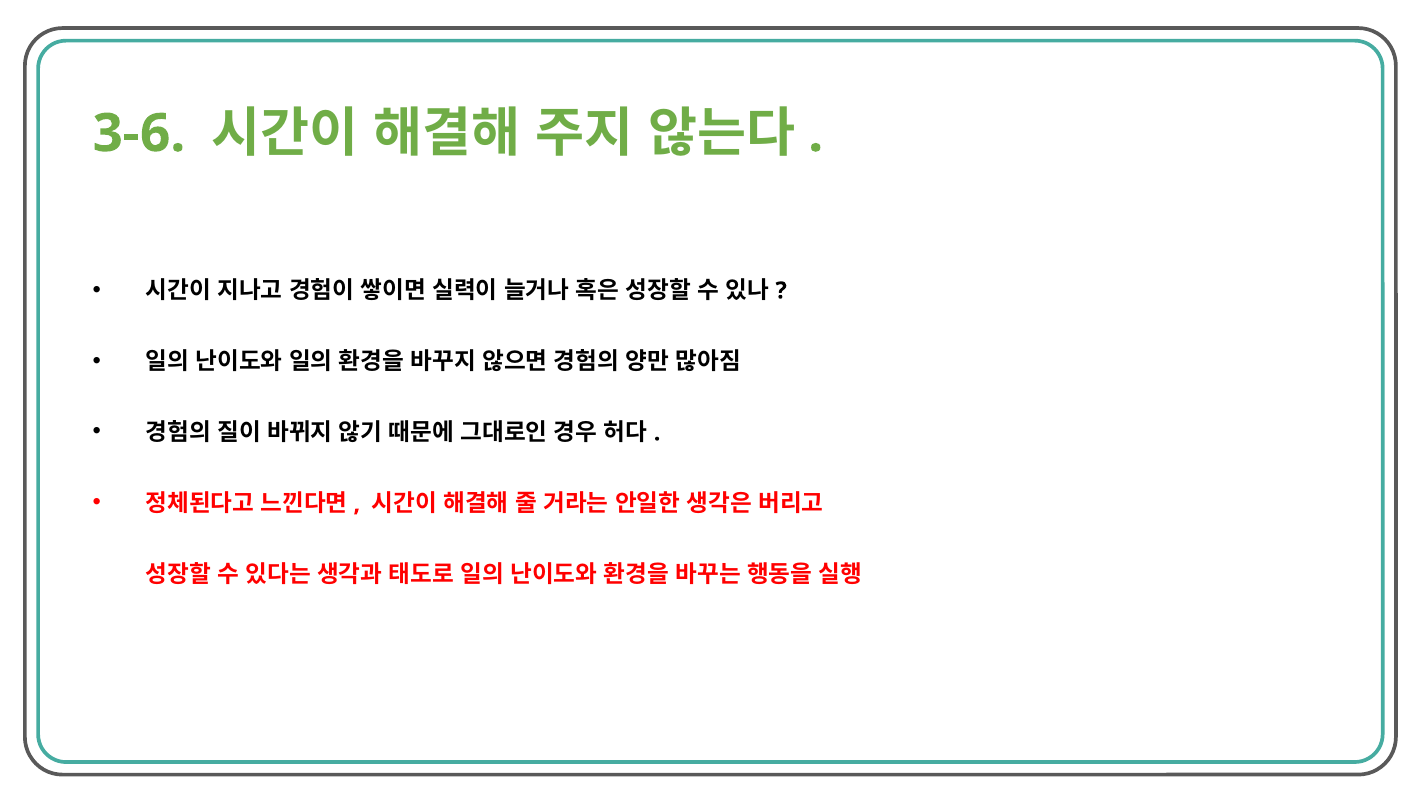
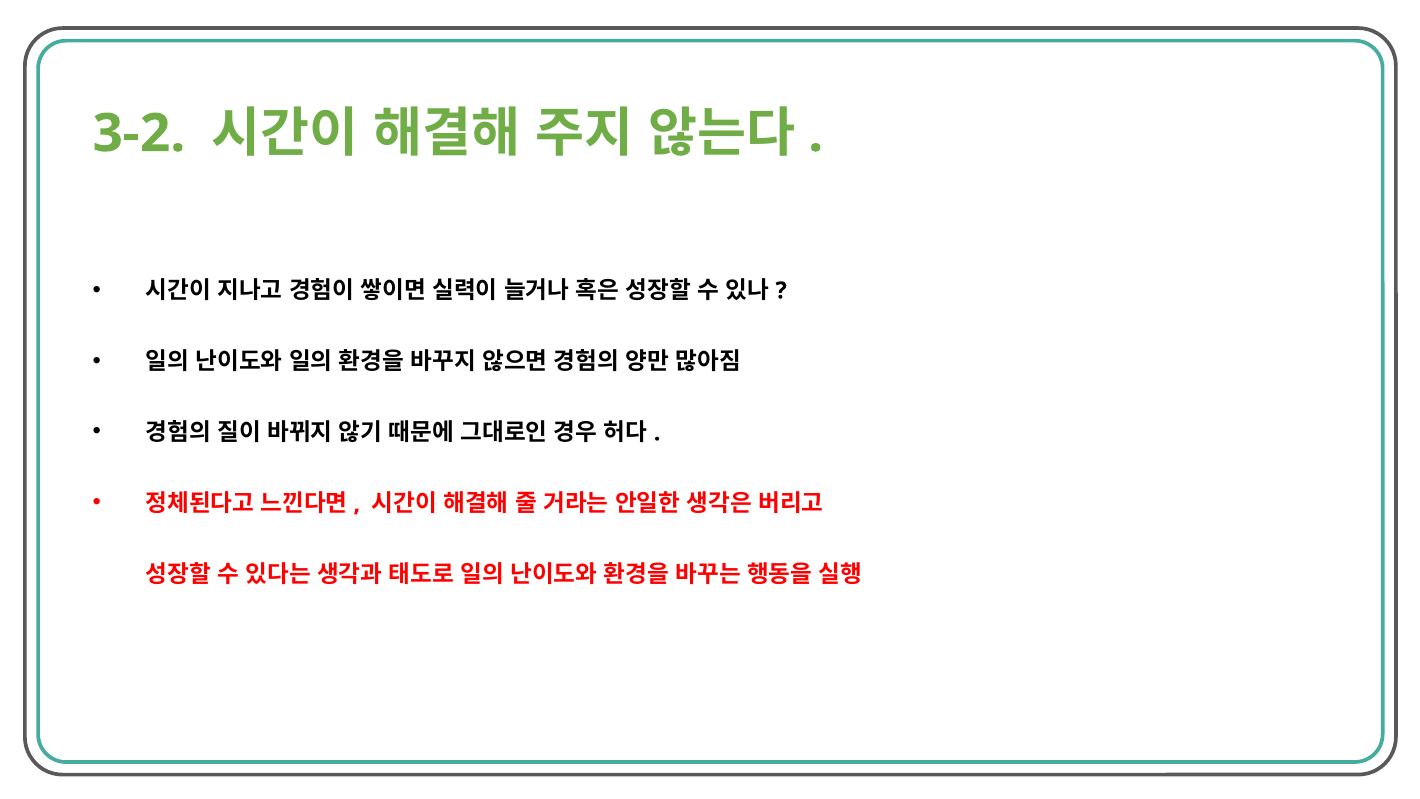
3-6: 3-6 -> 3-2
